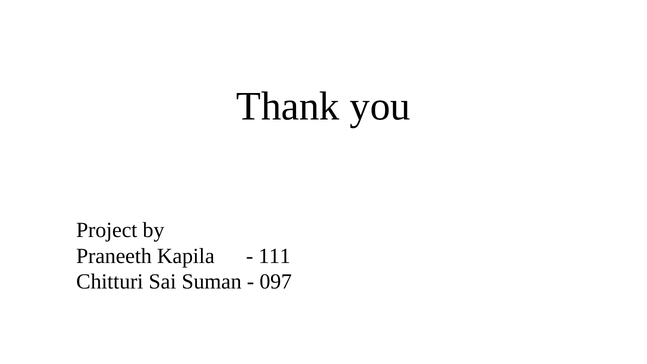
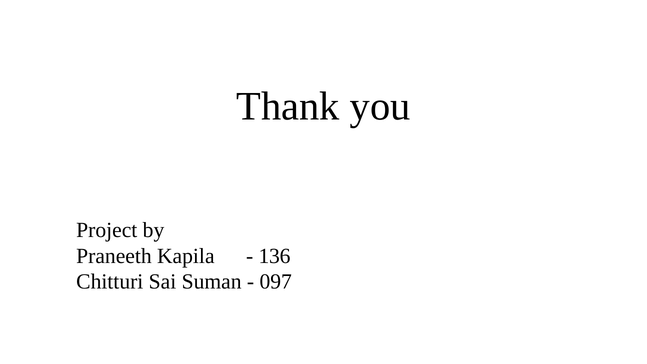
111: 111 -> 136
